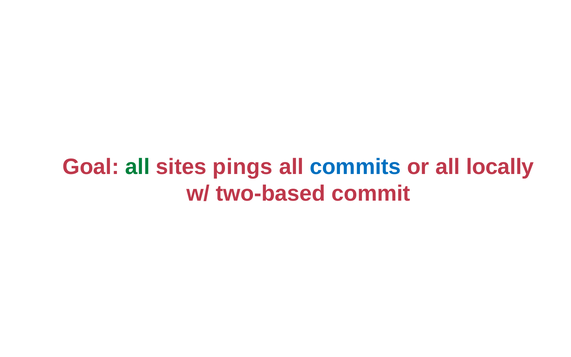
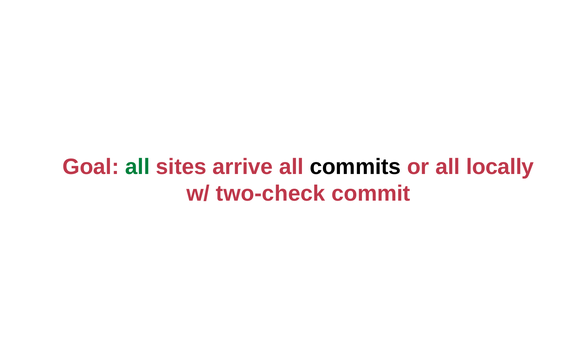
pings: pings -> arrive
commits colour: blue -> black
two-based: two-based -> two-check
